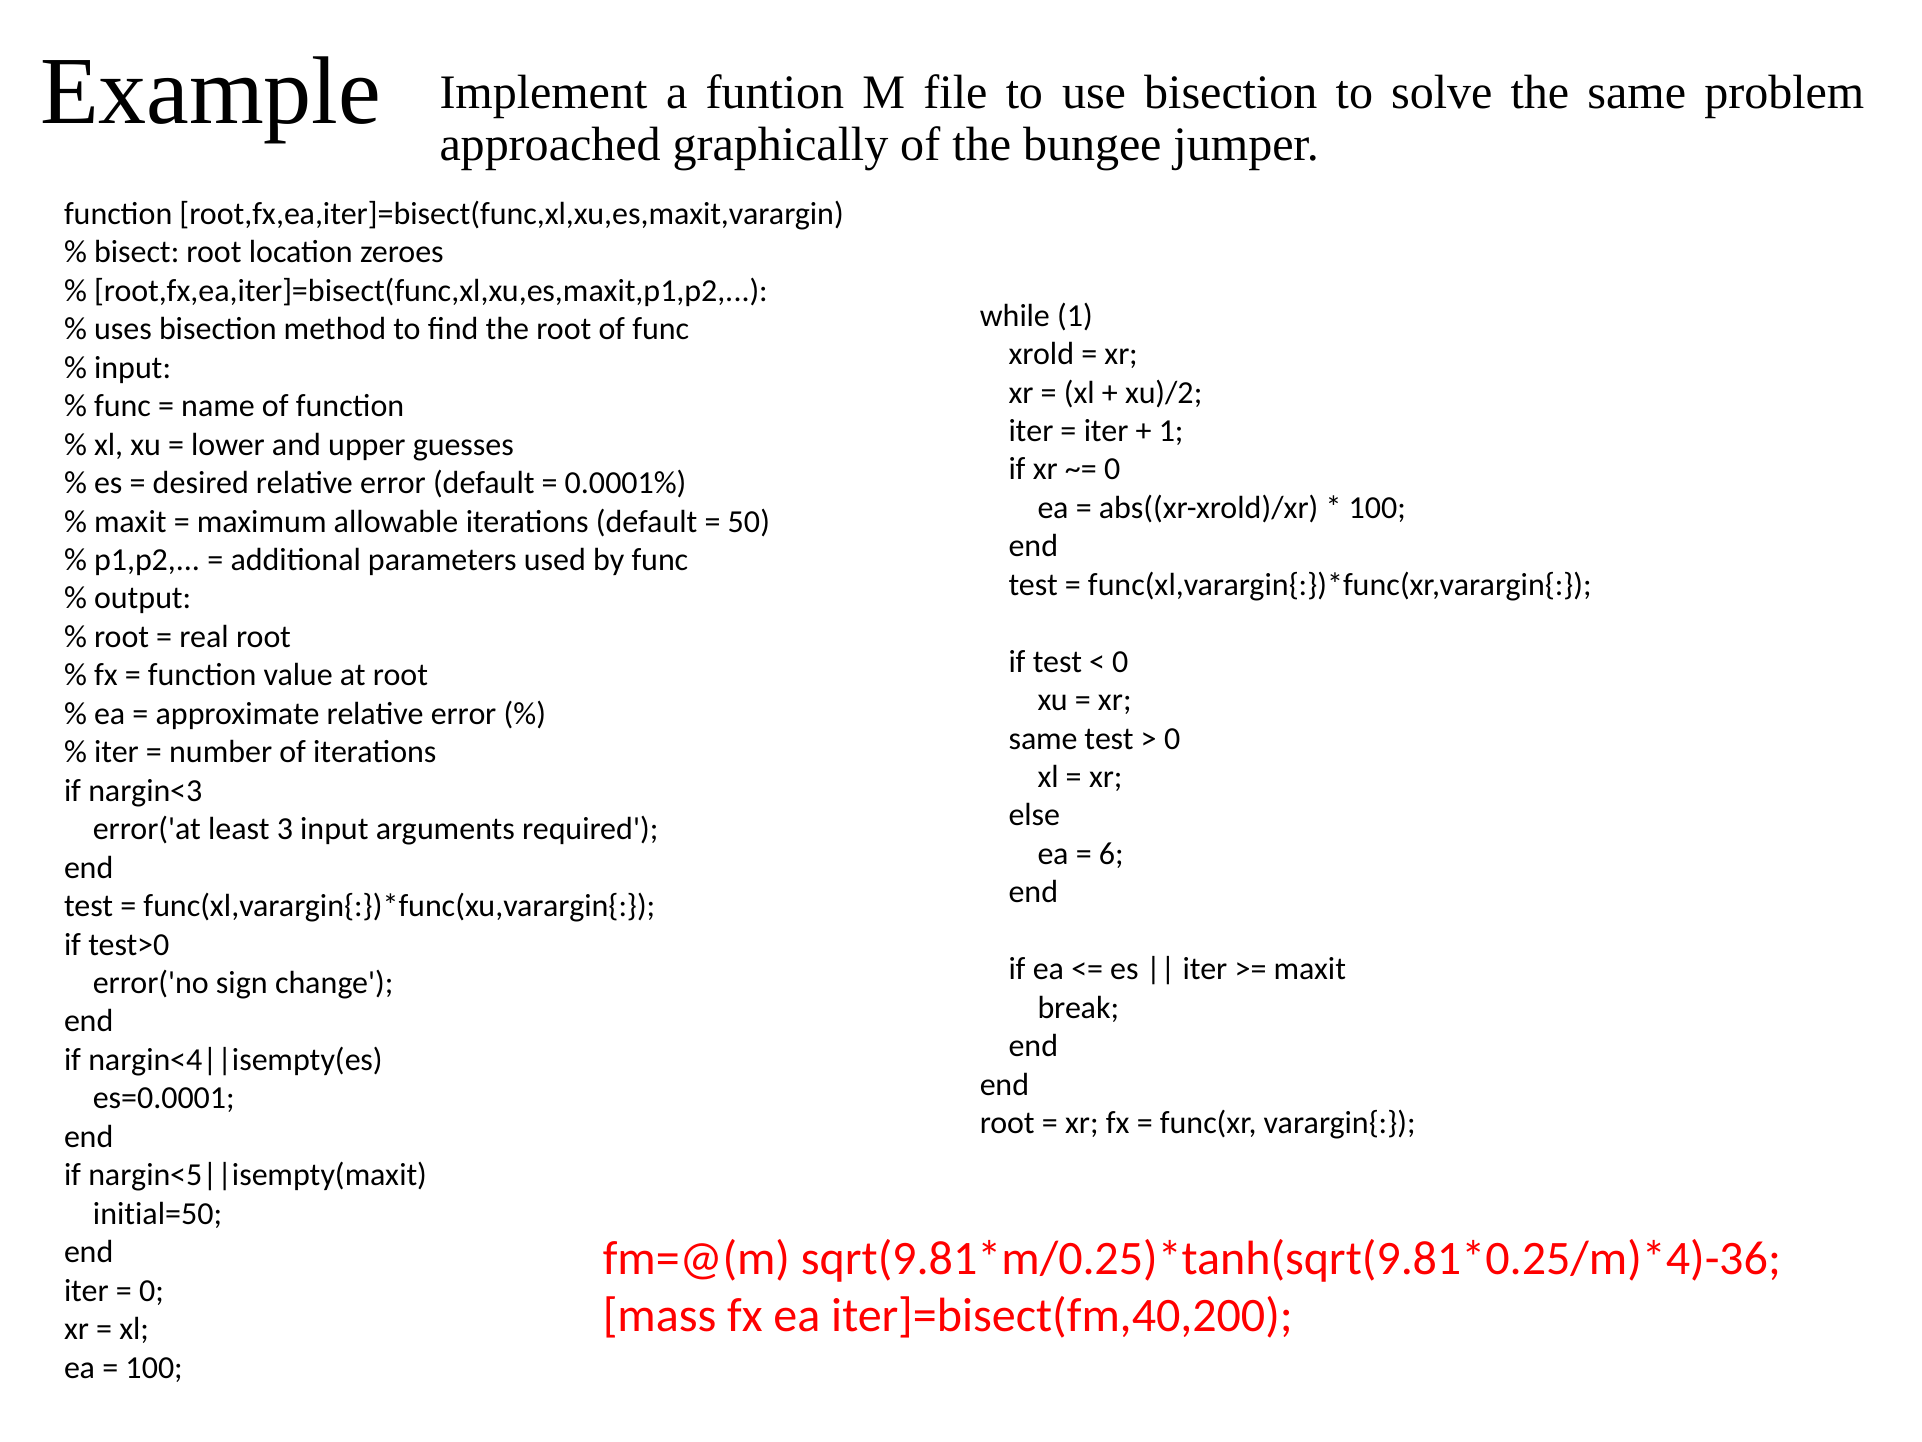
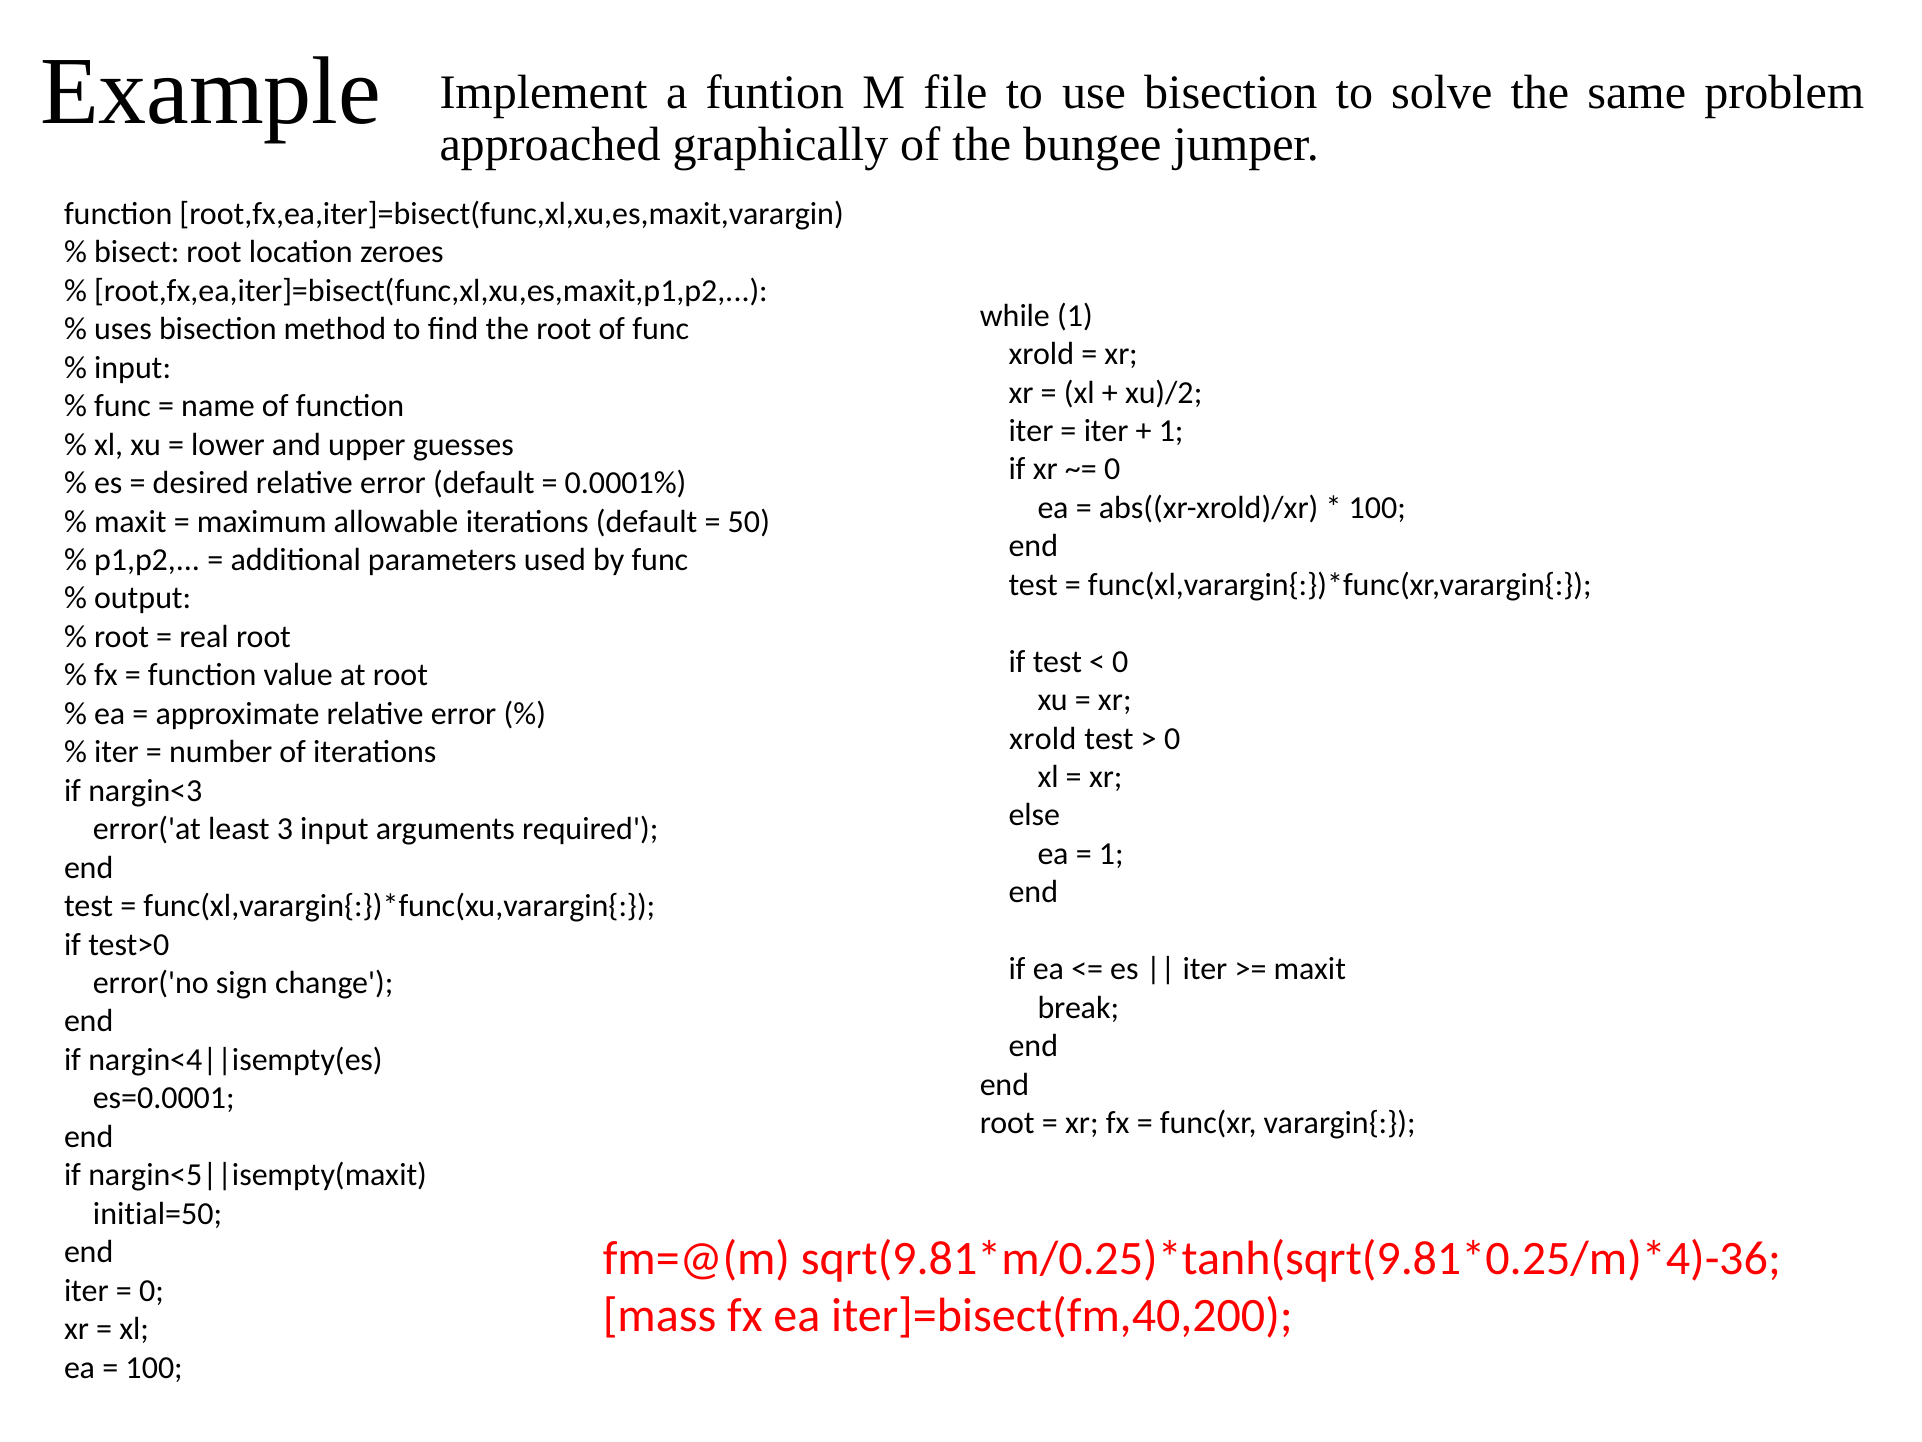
same at (1043, 738): same -> xrold
6 at (1111, 854): 6 -> 1
